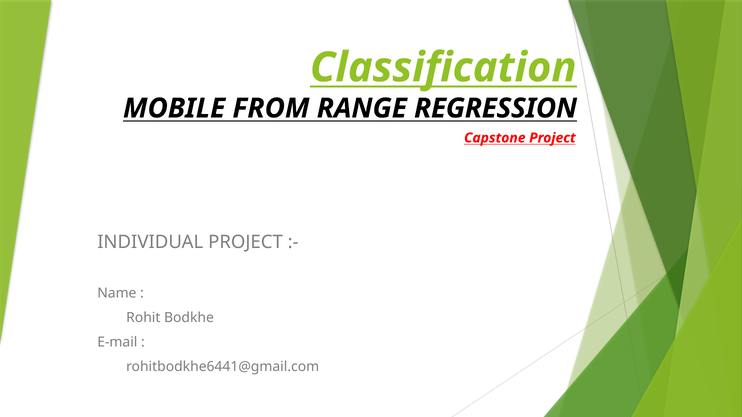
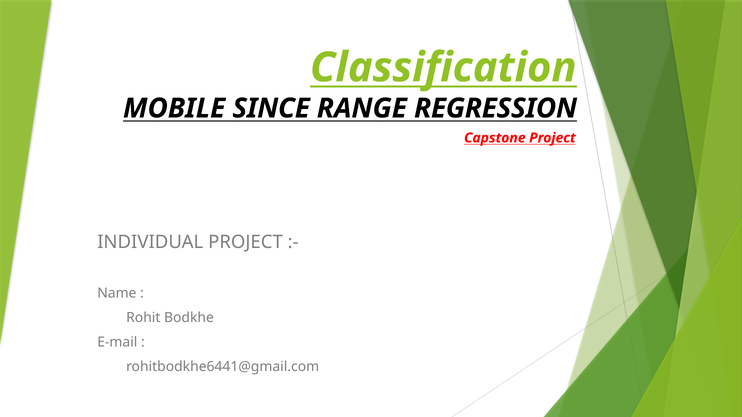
FROM: FROM -> SINCE
